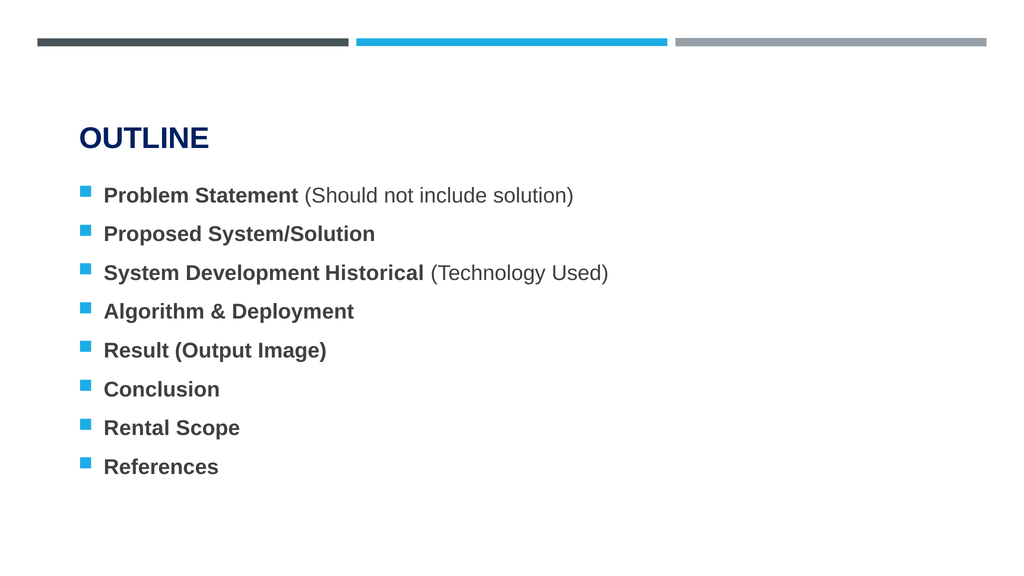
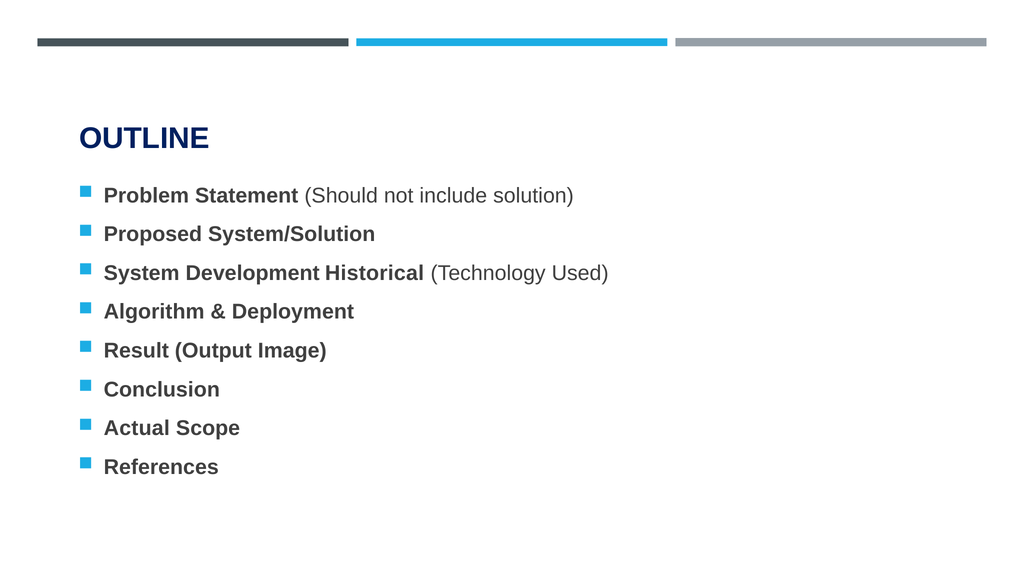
Rental: Rental -> Actual
